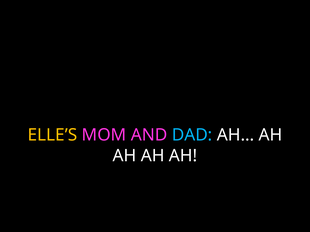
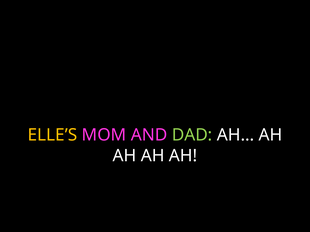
DAD colour: light blue -> light green
